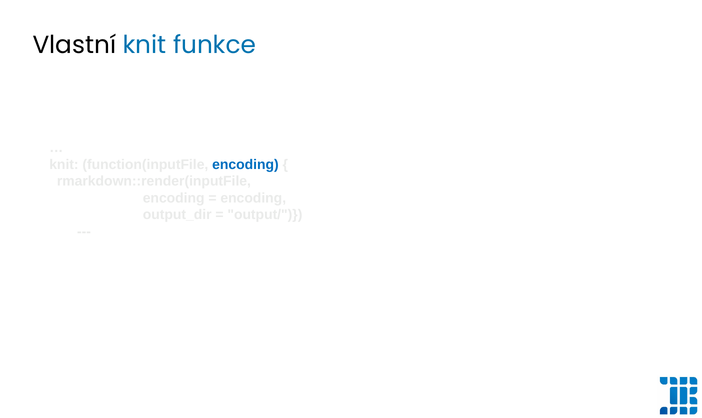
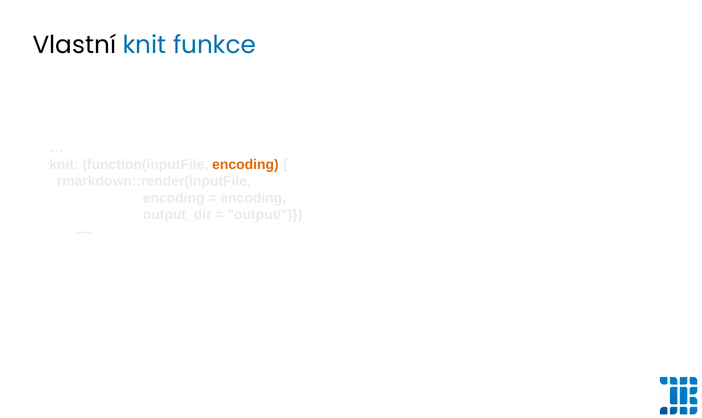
encoding at (245, 165) colour: blue -> orange
